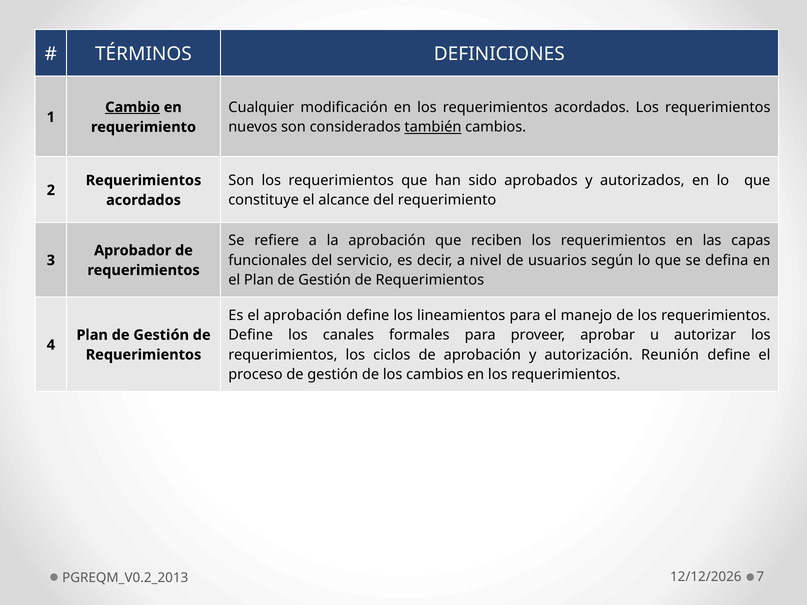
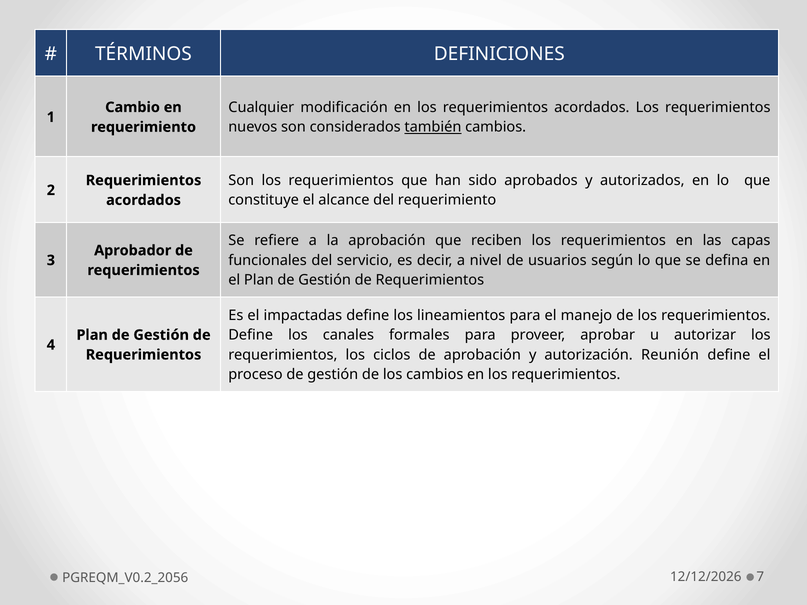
Cambio underline: present -> none
el aprobación: aprobación -> impactadas
PGREQM_V0.2_2013: PGREQM_V0.2_2013 -> PGREQM_V0.2_2056
